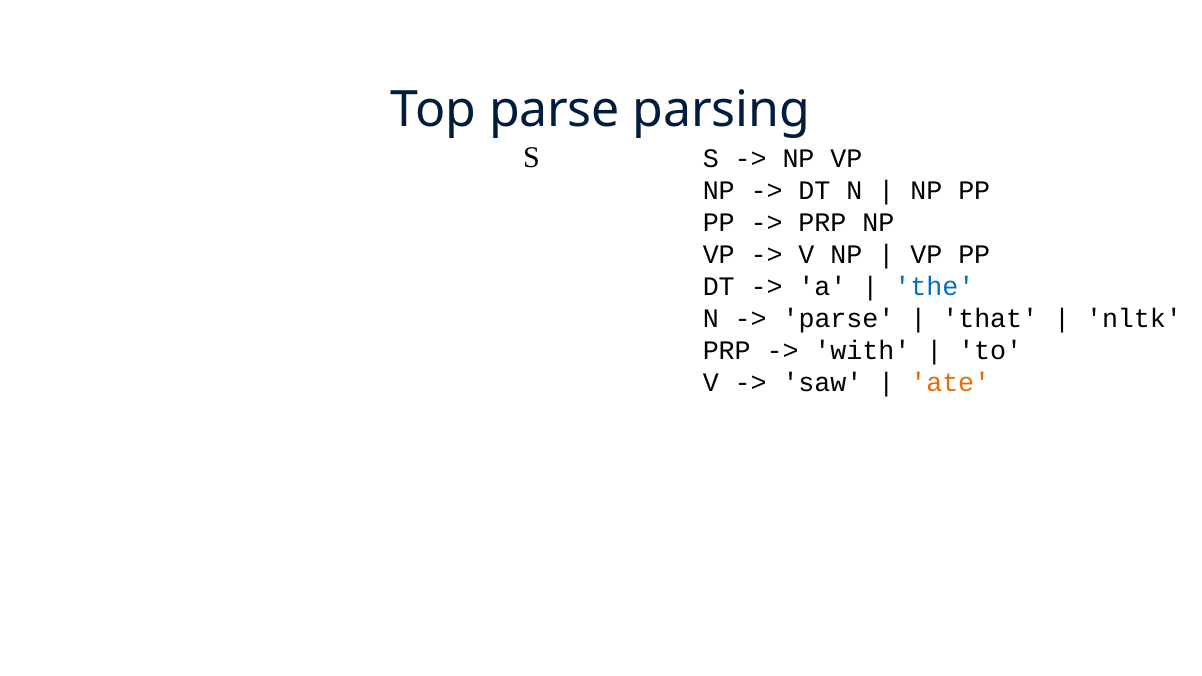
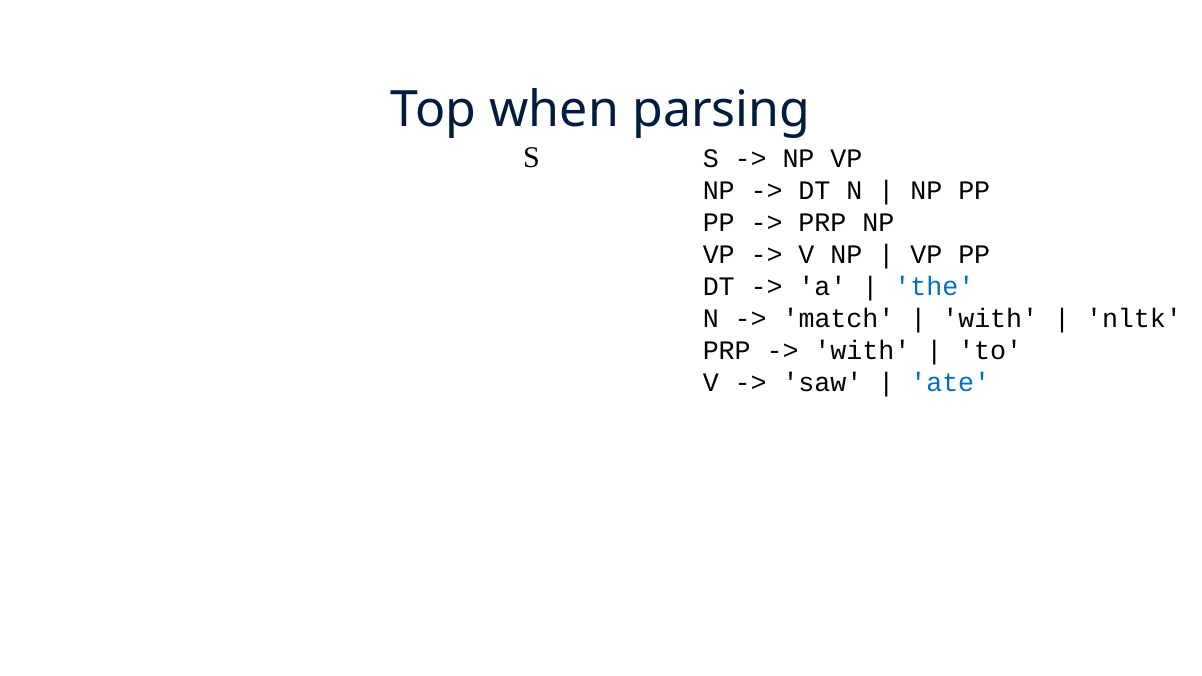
Top parse: parse -> when
parse at (839, 319): parse -> match
that at (990, 319): that -> with
ate colour: orange -> blue
